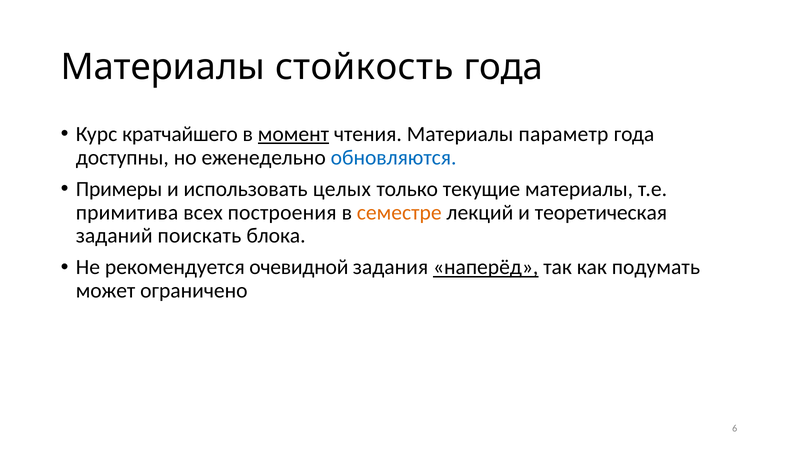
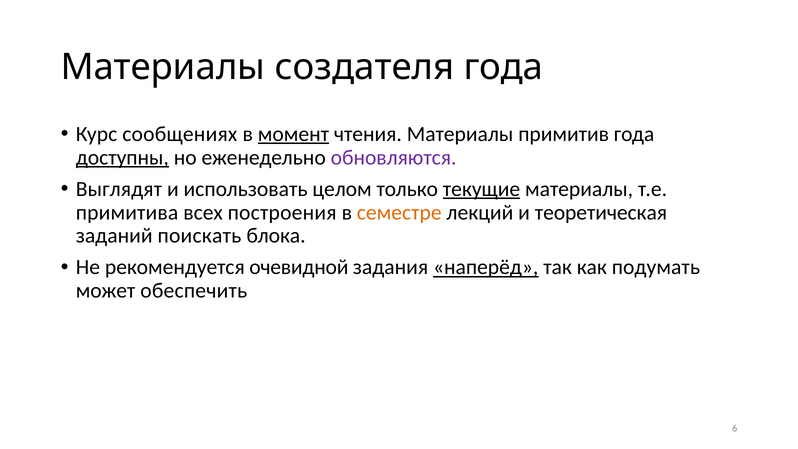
стойкость: стойкость -> создателя
кратчайшего: кратчайшего -> сообщениях
параметр: параметр -> примитив
доступны underline: none -> present
обновляются colour: blue -> purple
Примеры: Примеры -> Выглядят
целых: целых -> целом
текущие underline: none -> present
ограничено: ограничено -> обеспечить
